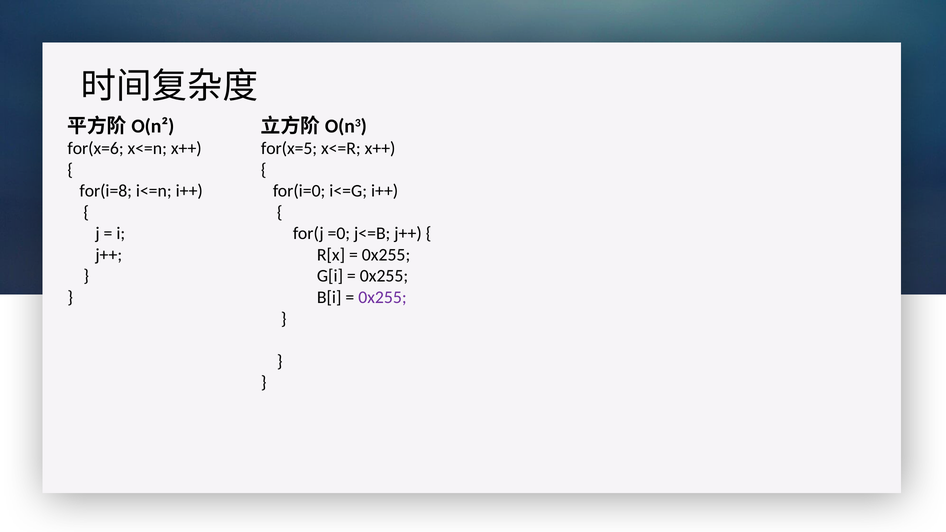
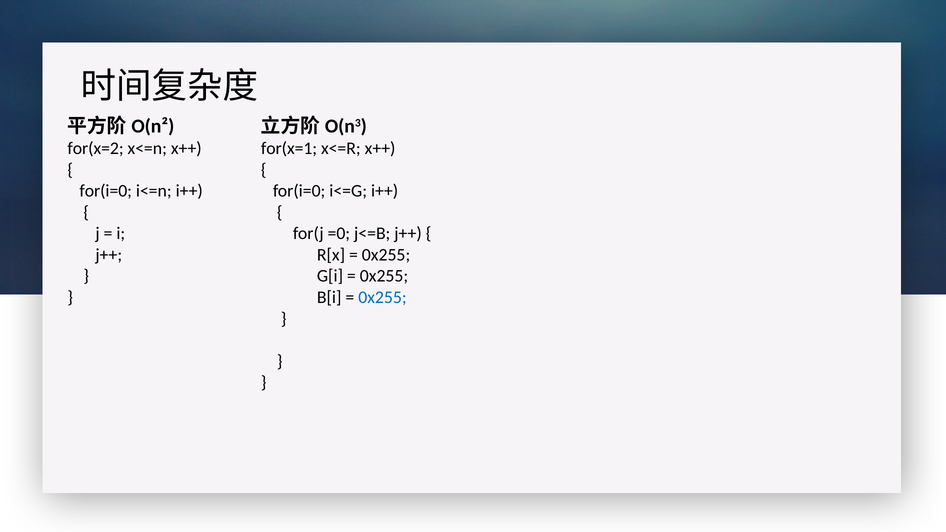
for(x=6: for(x=6 -> for(x=2
for(x=5: for(x=5 -> for(x=1
for(i=8 at (106, 191): for(i=8 -> for(i=0
0x255 at (382, 297) colour: purple -> blue
